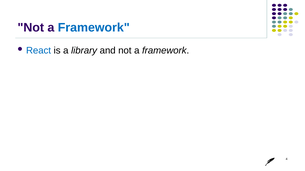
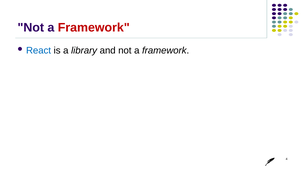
Framework at (94, 28) colour: blue -> red
